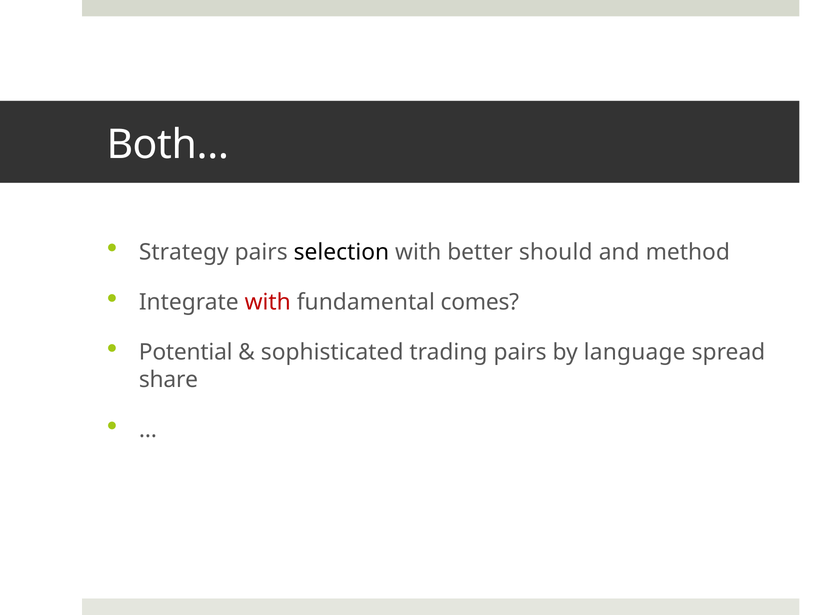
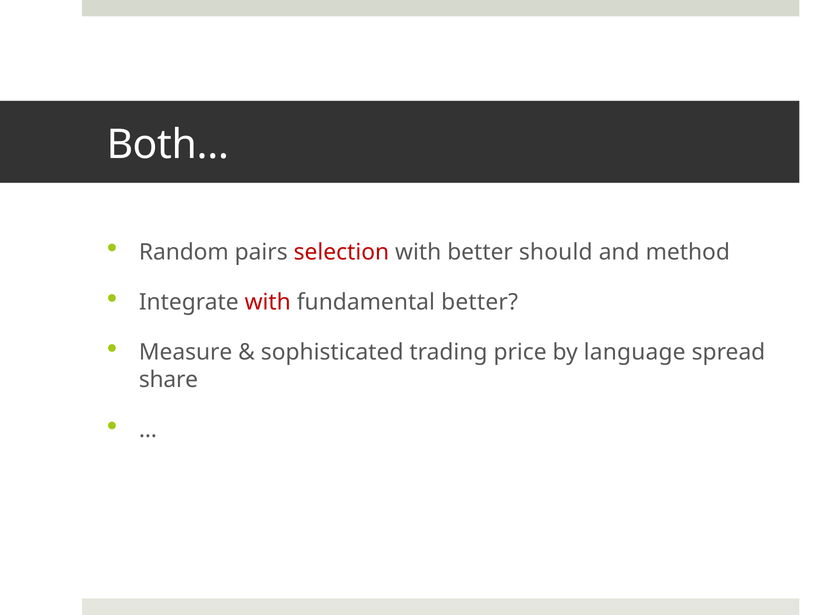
Strategy: Strategy -> Random
selection colour: black -> red
fundamental comes: comes -> better
Potential: Potential -> Measure
trading pairs: pairs -> price
